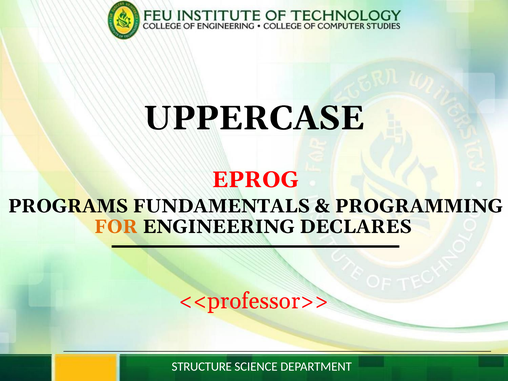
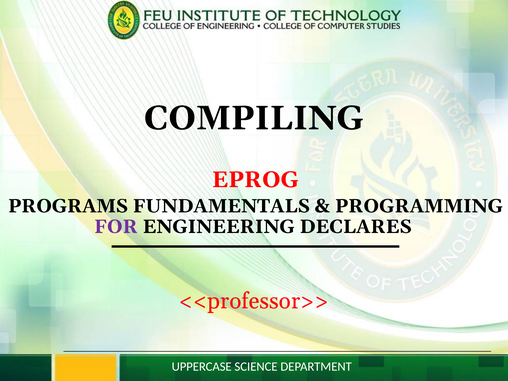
UPPERCASE: UPPERCASE -> COMPILING
FOR colour: orange -> purple
STRUCTURE: STRUCTURE -> UPPERCASE
